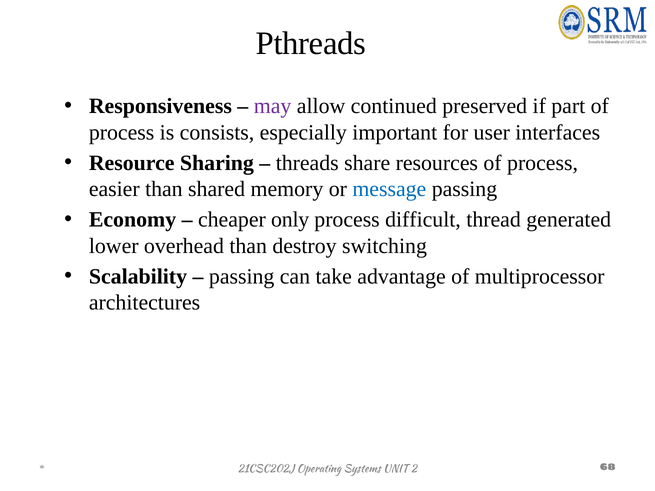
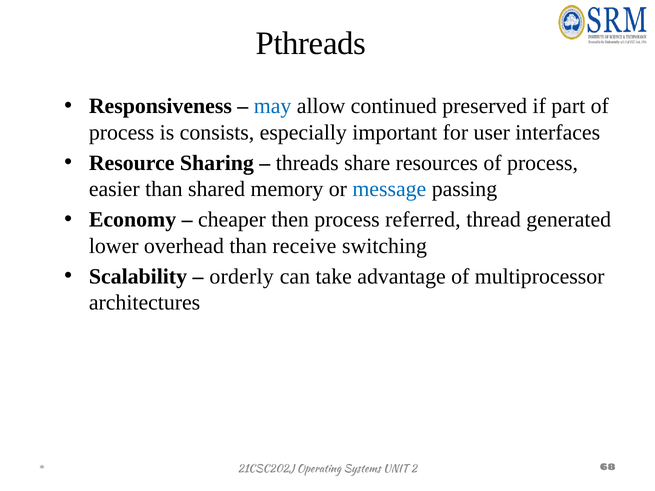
may colour: purple -> blue
only: only -> then
difficult: difficult -> referred
destroy: destroy -> receive
passing at (242, 277): passing -> orderly
